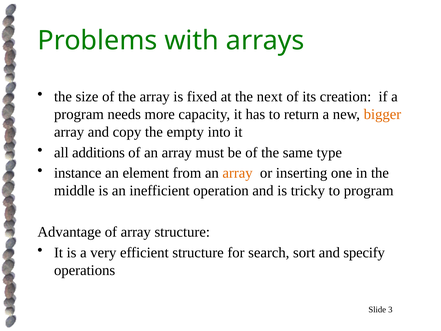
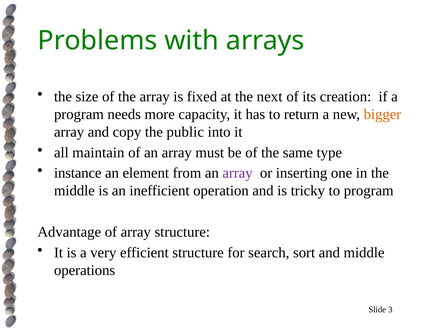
empty: empty -> public
additions: additions -> maintain
array at (238, 173) colour: orange -> purple
and specify: specify -> middle
